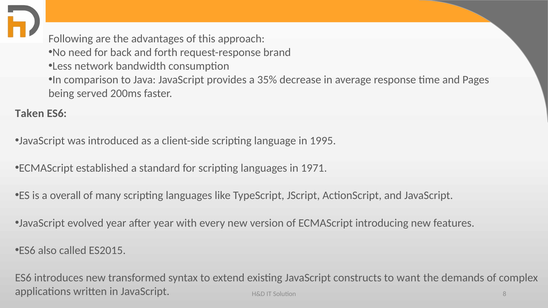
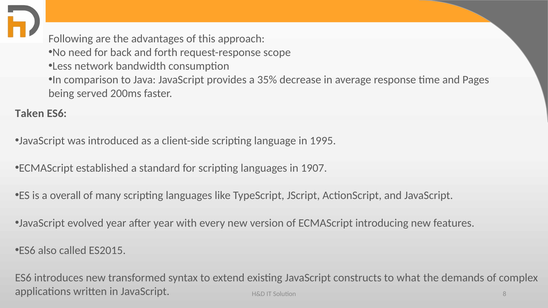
brand: brand -> scope
1971: 1971 -> 1907
want: want -> what
